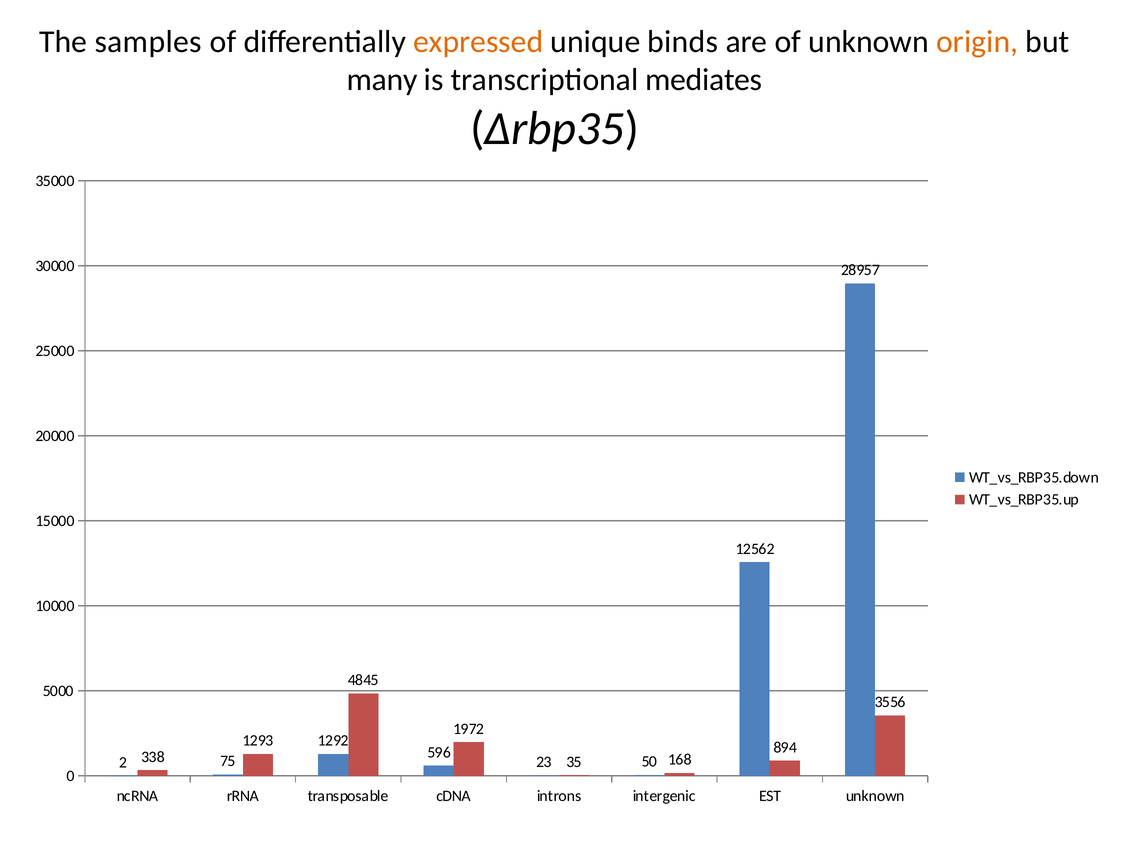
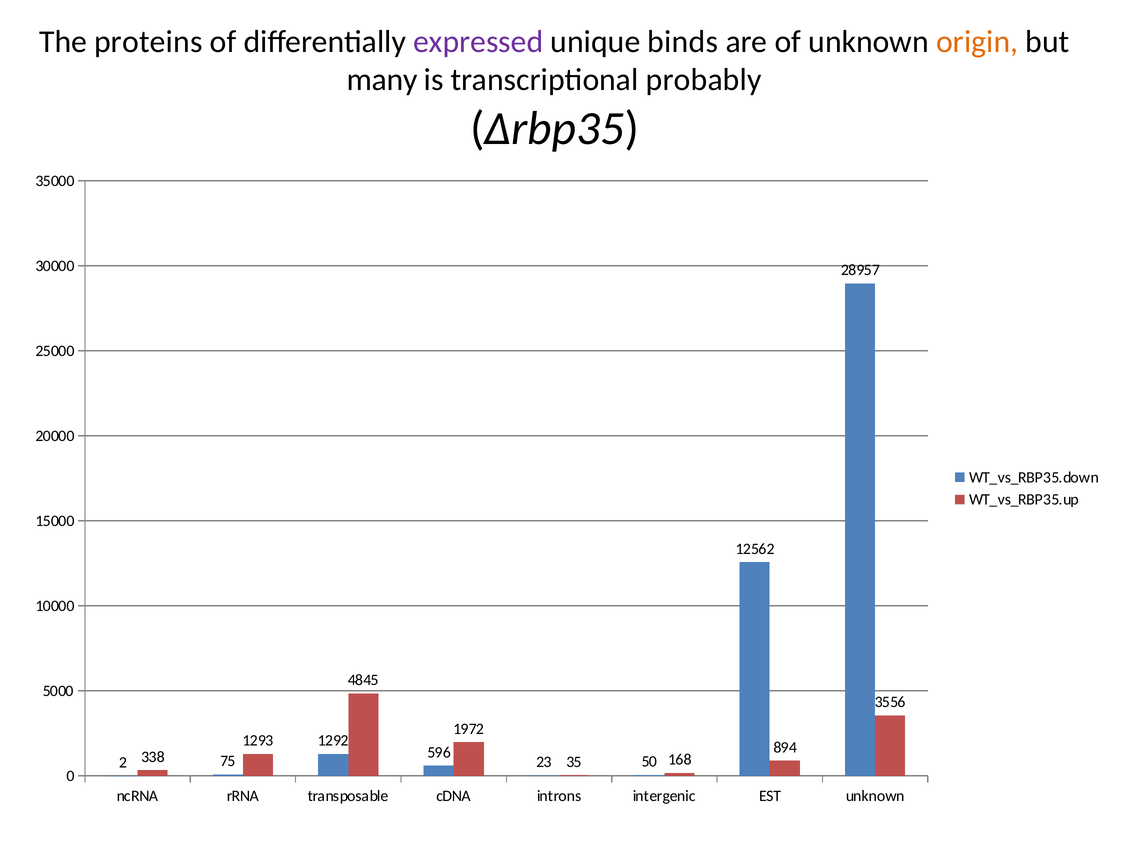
samples: samples -> proteins
expressed colour: orange -> purple
mediates: mediates -> probably
